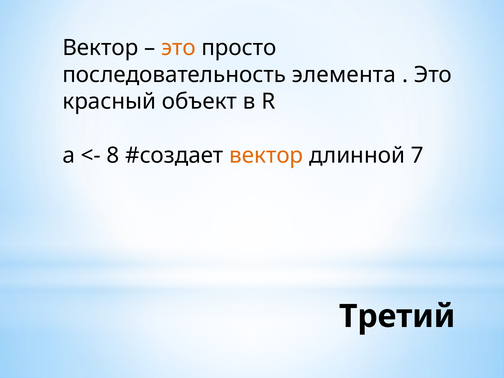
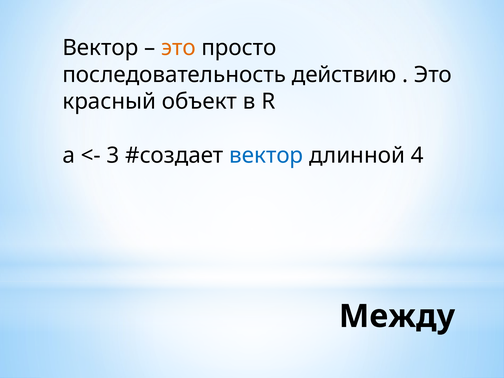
элемента: элемента -> действию
8: 8 -> 3
вектор at (266, 155) colour: orange -> blue
7: 7 -> 4
Третий: Третий -> Между
